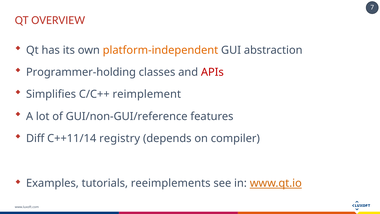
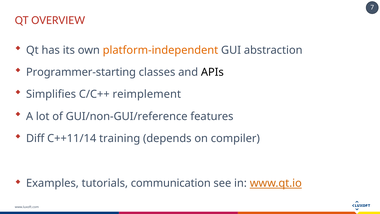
Programmer-holding: Programmer-holding -> Programmer-starting
APIs colour: red -> black
registry: registry -> training
reeimplements: reeimplements -> communication
